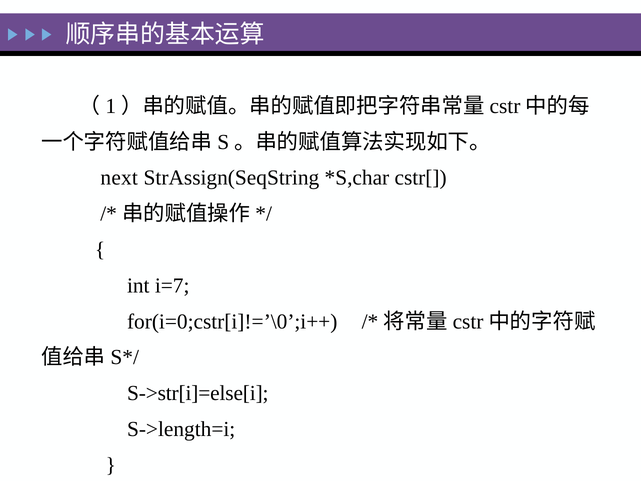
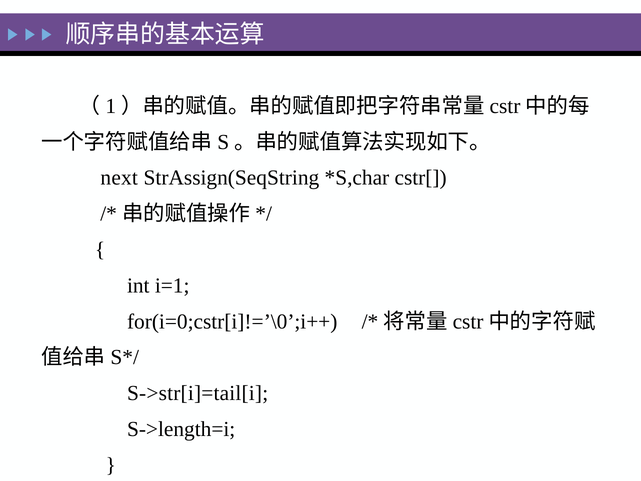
i=7: i=7 -> i=1
S->str[i]=else[i: S->str[i]=else[i -> S->str[i]=tail[i
